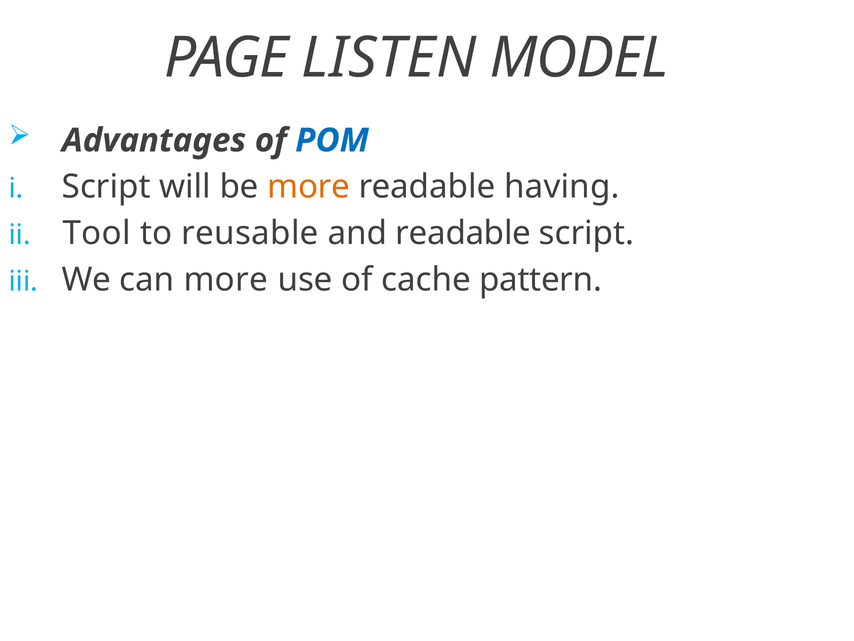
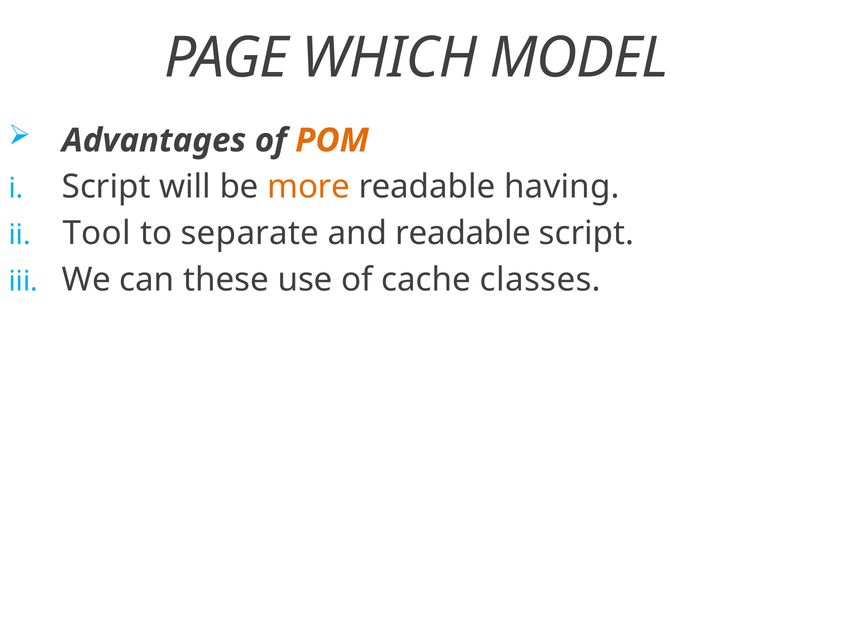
LISTEN: LISTEN -> WHICH
POM colour: blue -> orange
reusable: reusable -> separate
can more: more -> these
pattern: pattern -> classes
